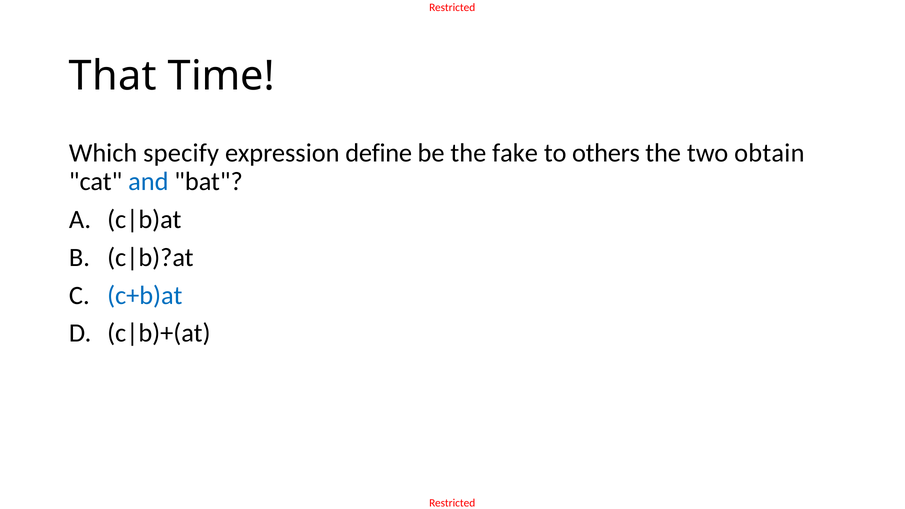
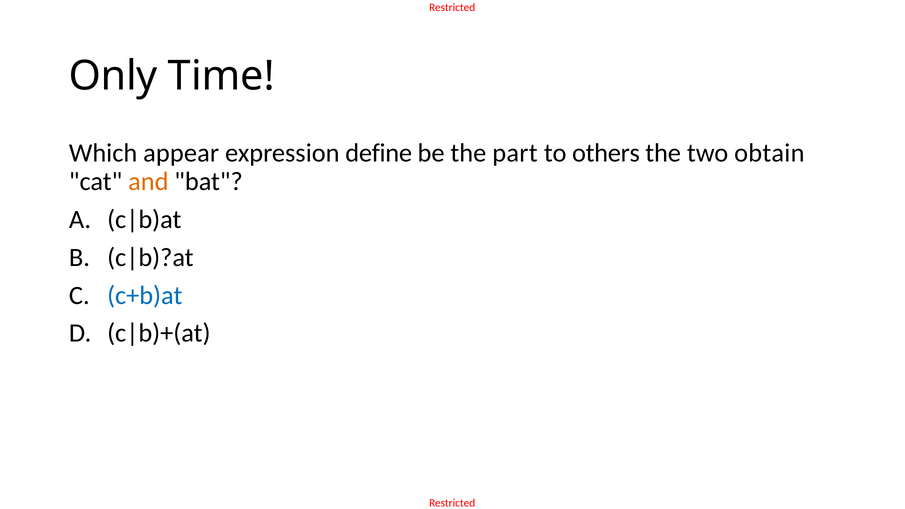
That: That -> Only
specify: specify -> appear
fake: fake -> part
and colour: blue -> orange
